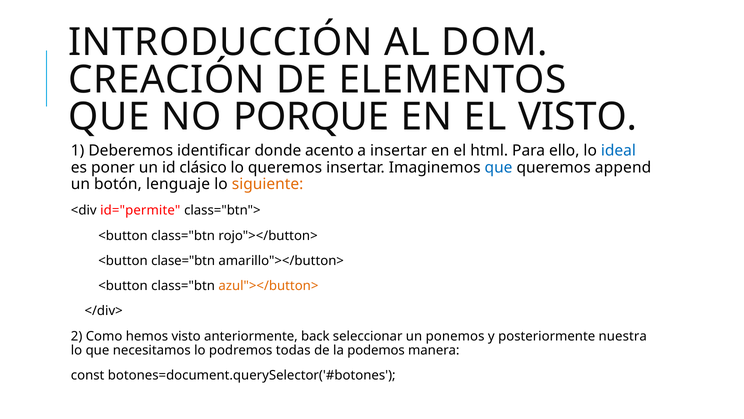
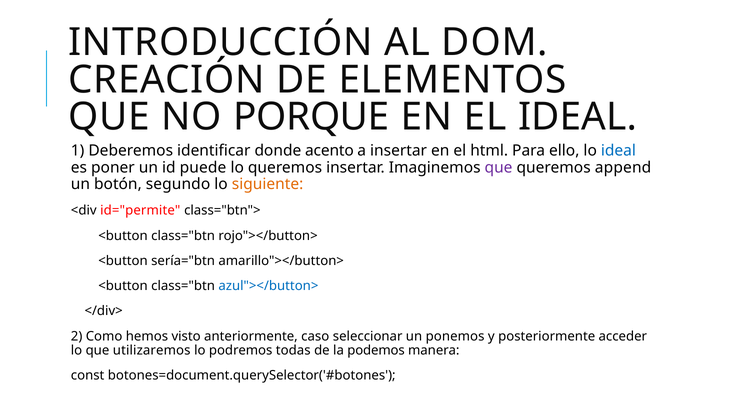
EL VISTO: VISTO -> IDEAL
clásico: clásico -> puede
que at (499, 167) colour: blue -> purple
lenguaje: lenguaje -> segundo
clase="btn: clase="btn -> sería="btn
azul"></button> colour: orange -> blue
back: back -> caso
nuestra: nuestra -> acceder
necesitamos: necesitamos -> utilizaremos
